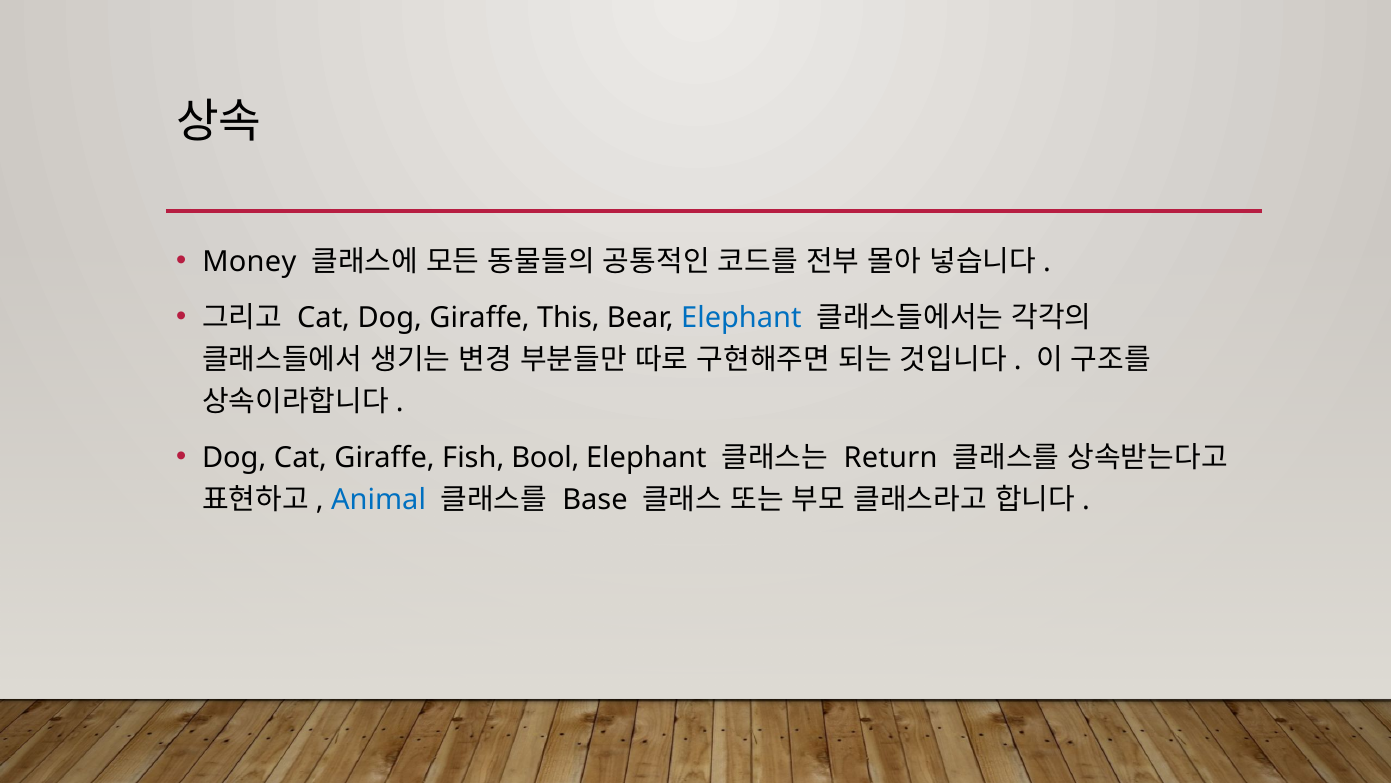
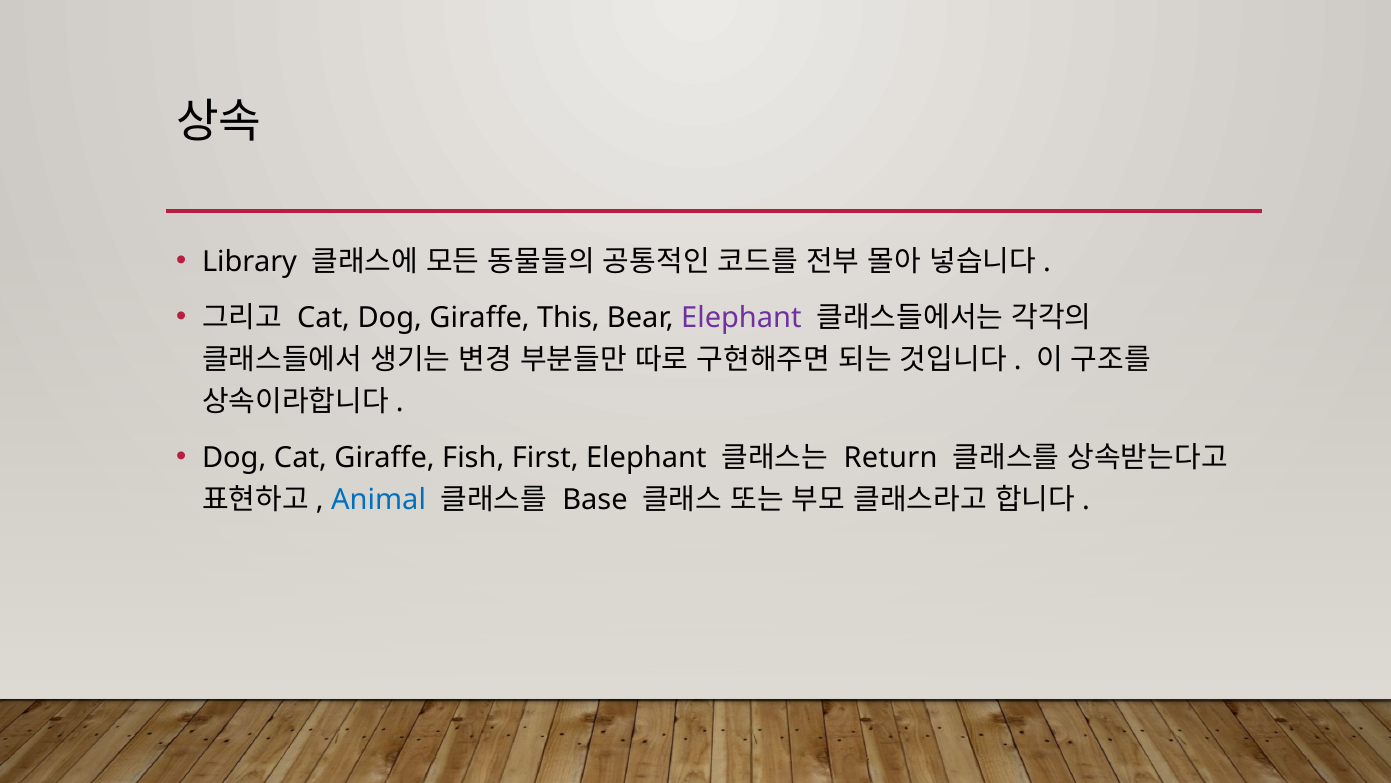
Money: Money -> Library
Elephant at (741, 318) colour: blue -> purple
Bool: Bool -> First
